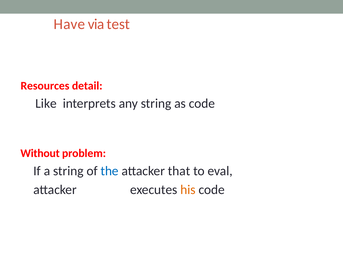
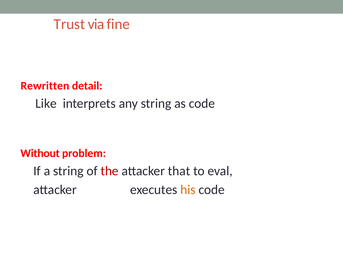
Have: Have -> Trust
test: test -> fine
Resources: Resources -> Rewritten
the colour: blue -> red
